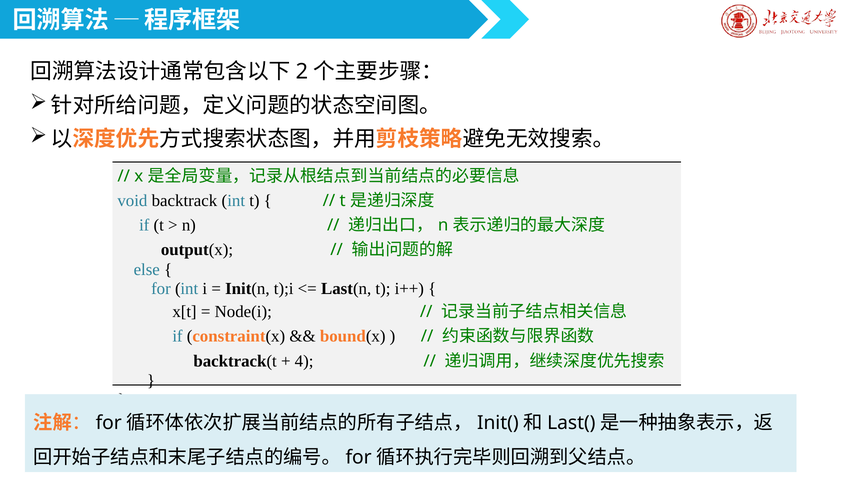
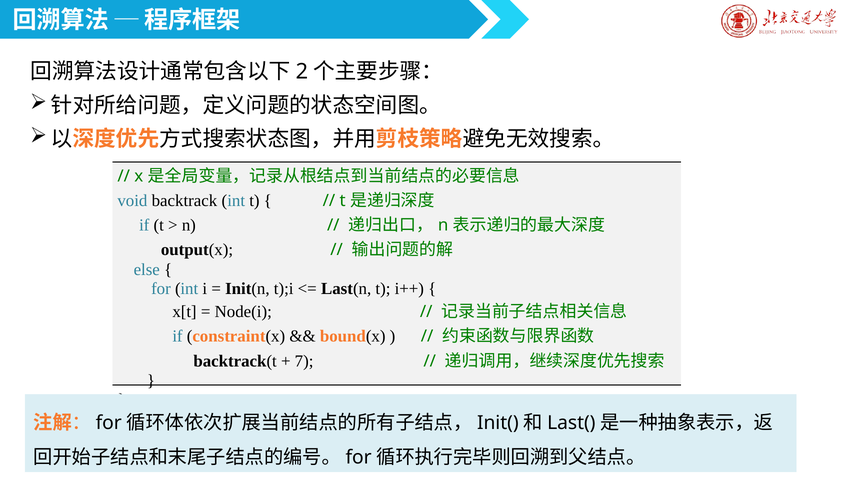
4: 4 -> 7
